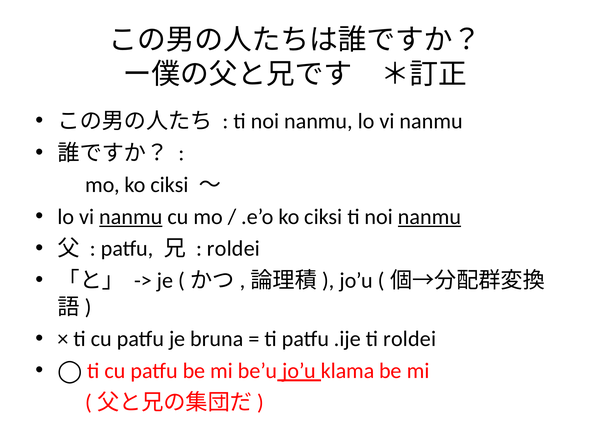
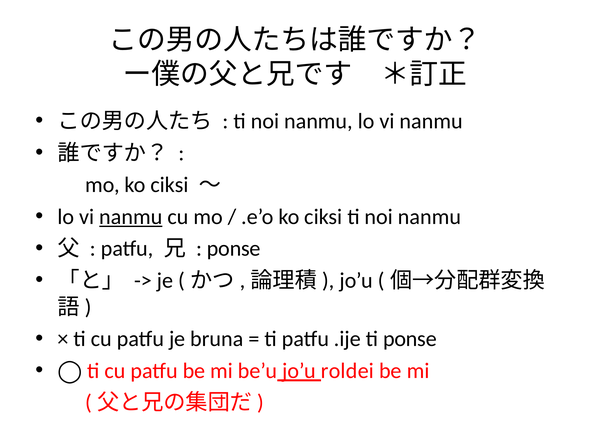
nanmu at (430, 216) underline: present -> none
roldei at (233, 248): roldei -> ponse
ti roldei: roldei -> ponse
klama: klama -> roldei
